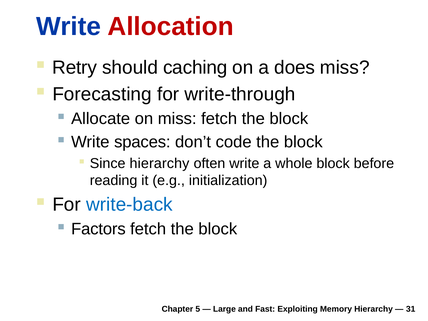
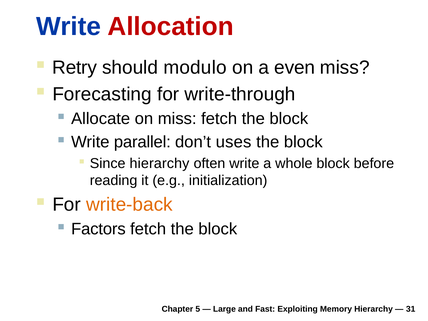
caching: caching -> modulo
does: does -> even
spaces: spaces -> parallel
code: code -> uses
write-back colour: blue -> orange
